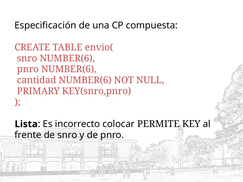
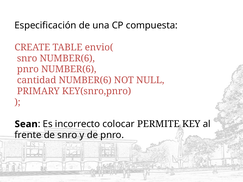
Lista: Lista -> Sean
